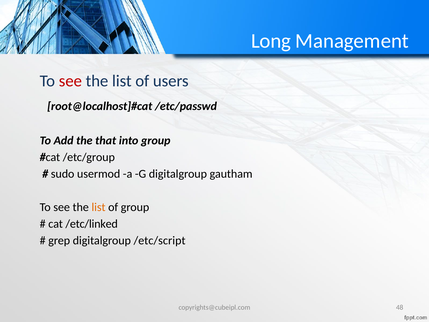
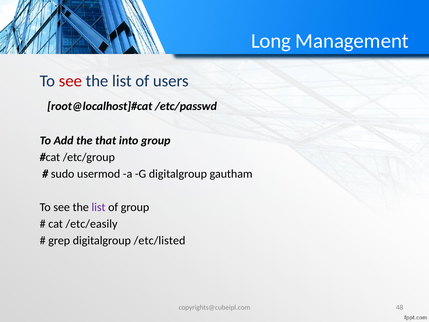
list at (99, 207) colour: orange -> purple
/etc/linked: /etc/linked -> /etc/easily
/etc/script: /etc/script -> /etc/listed
